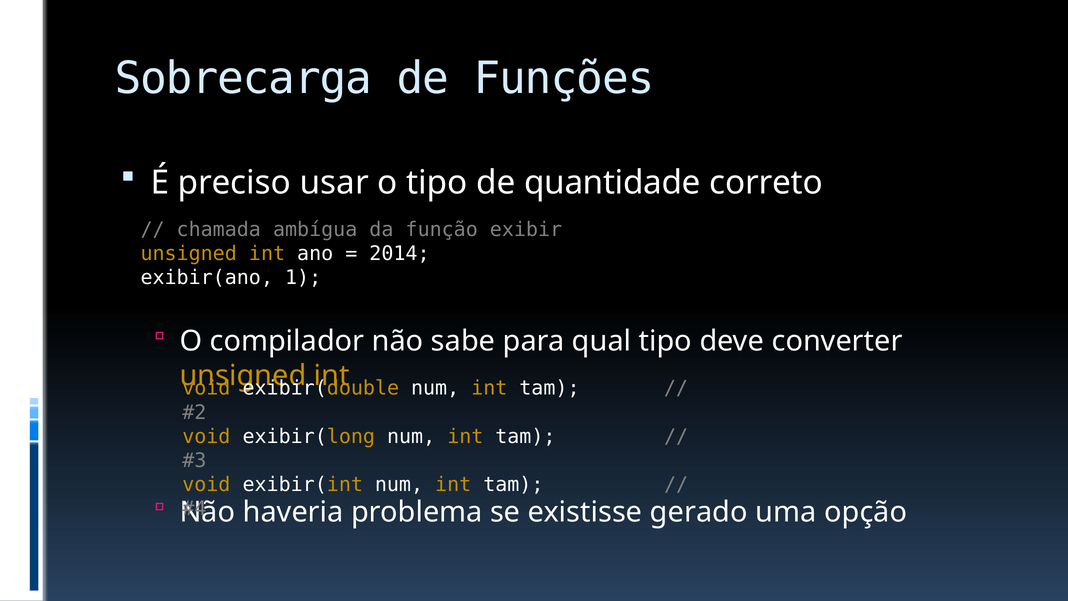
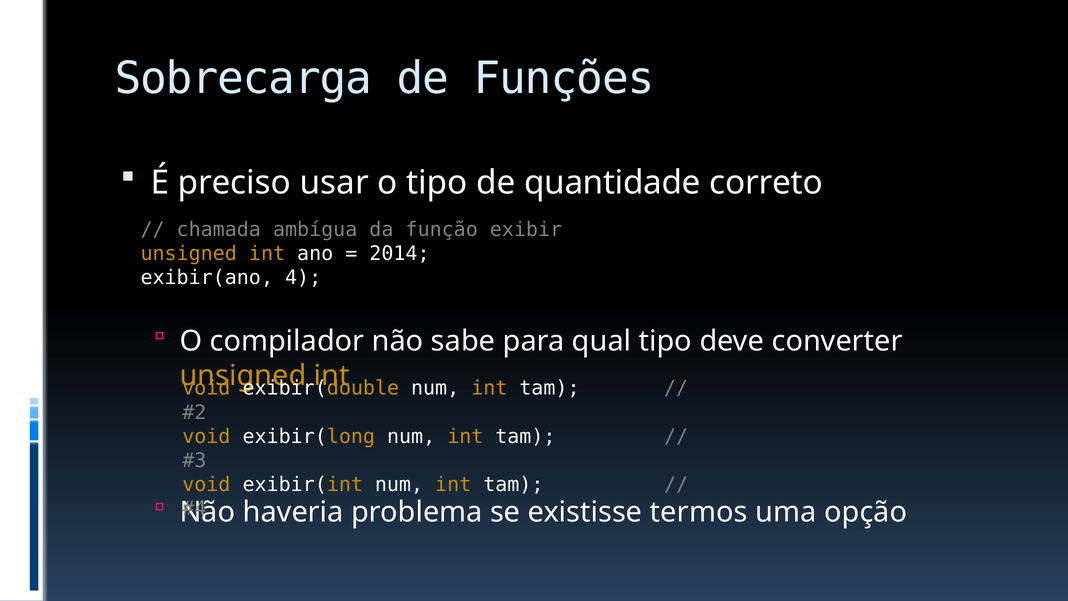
1: 1 -> 4
gerado: gerado -> termos
